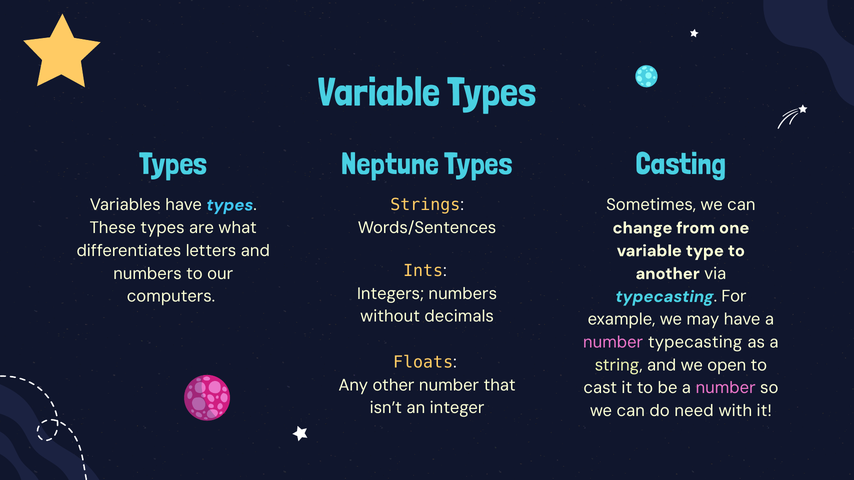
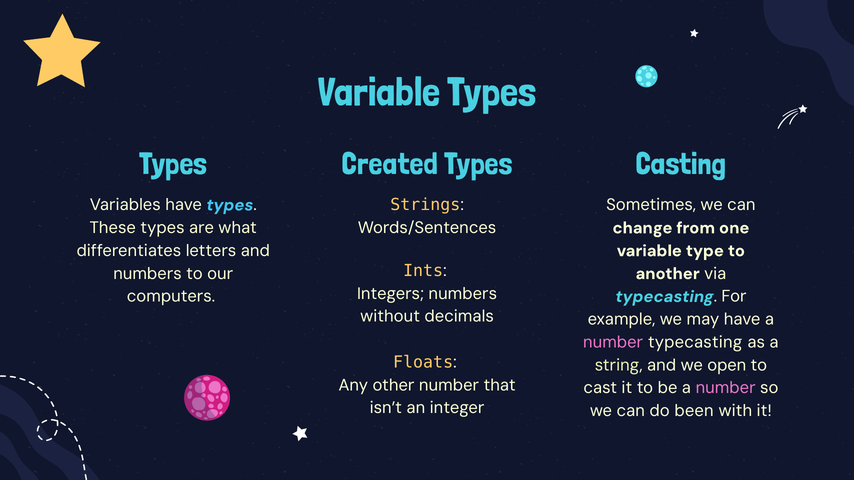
Neptune: Neptune -> Created
need: need -> been
